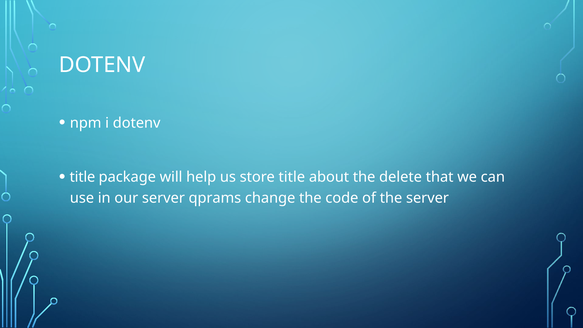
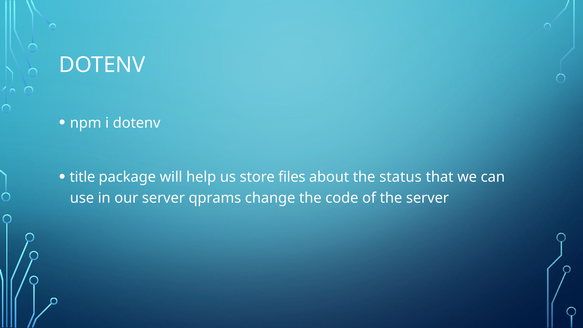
store title: title -> files
delete: delete -> status
